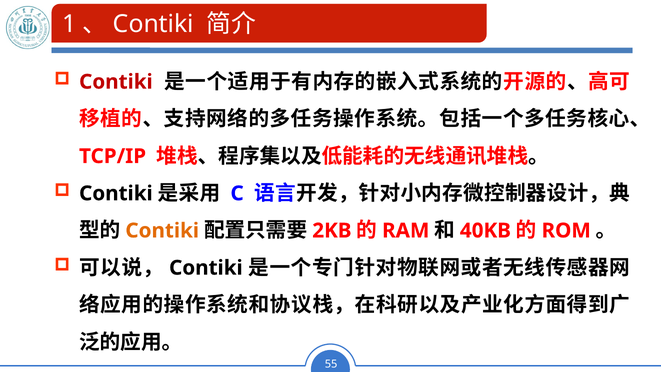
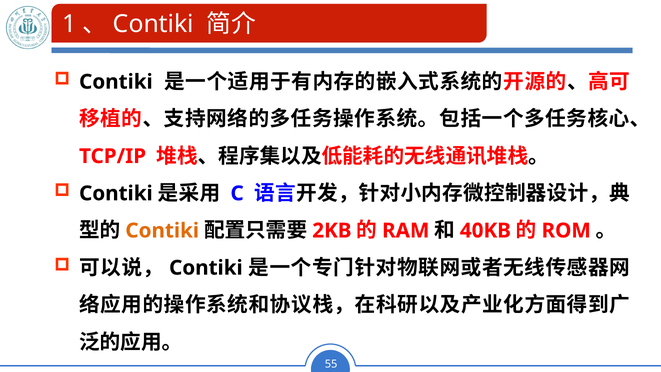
Contiki at (116, 82) colour: red -> black
